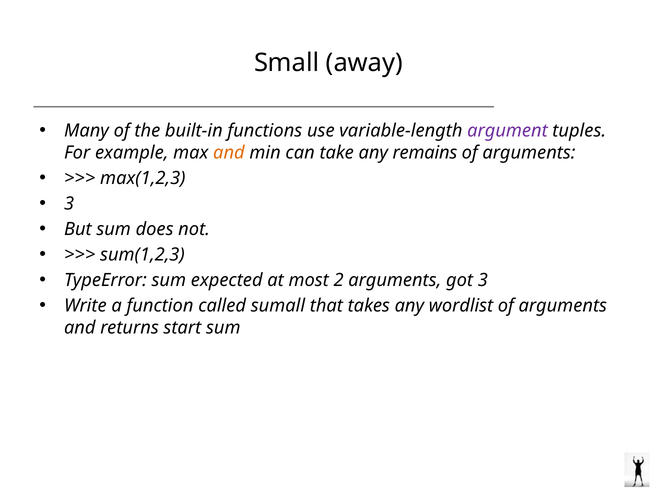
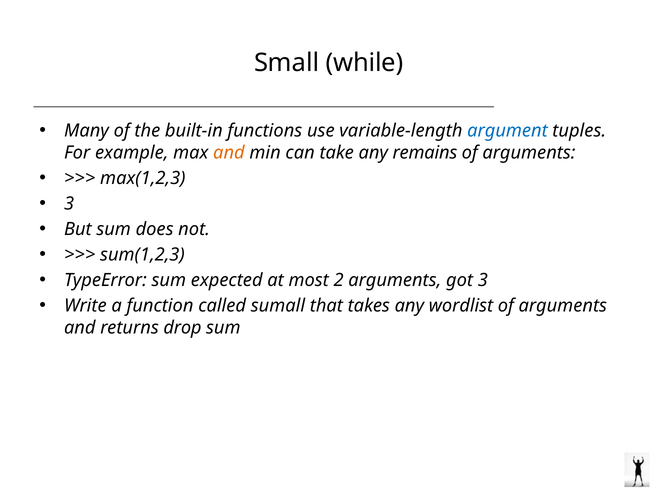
away: away -> while
argument colour: purple -> blue
start: start -> drop
